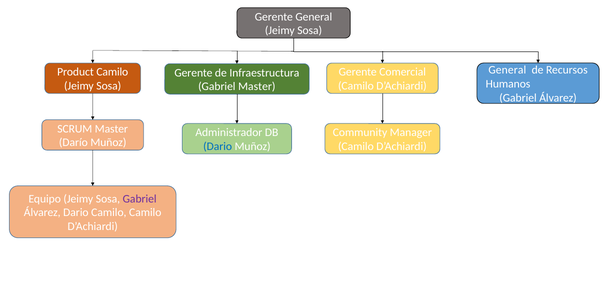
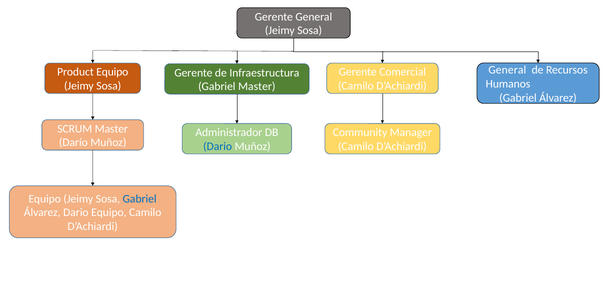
Product Camilo: Camilo -> Equipo
Gabriel at (140, 199) colour: purple -> blue
Dario Camilo: Camilo -> Equipo
